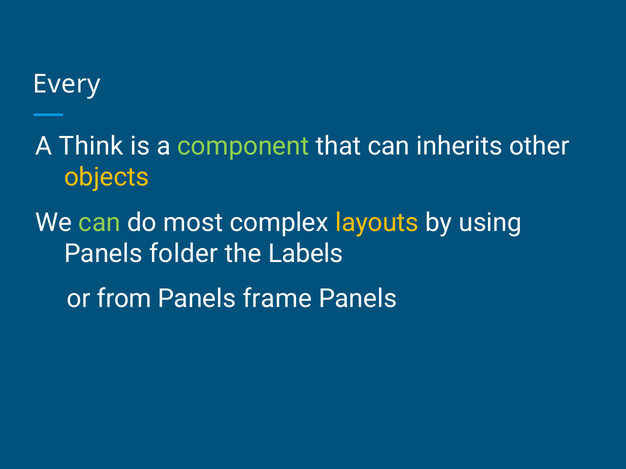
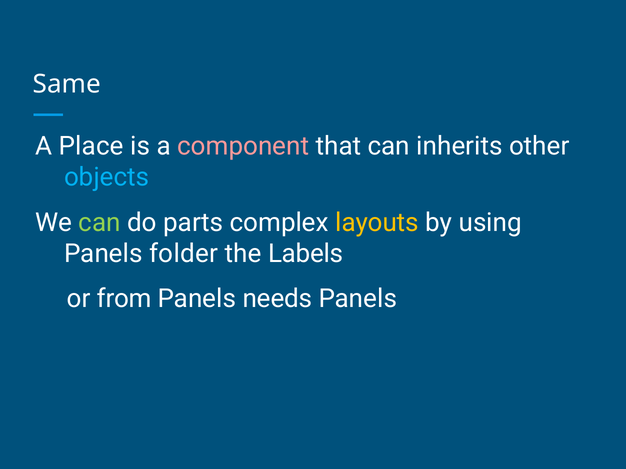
Every: Every -> Same
Think: Think -> Place
component colour: light green -> pink
objects colour: yellow -> light blue
most: most -> parts
frame: frame -> needs
